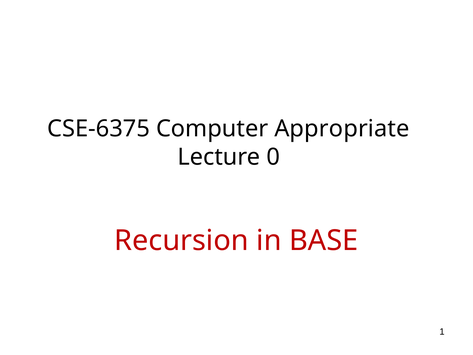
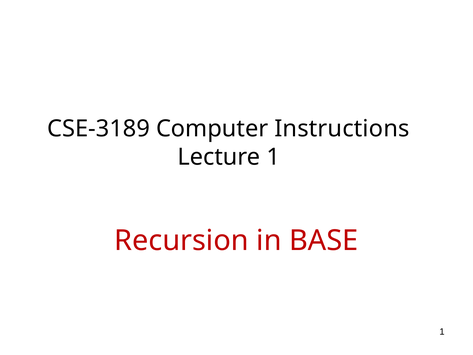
CSE-6375: CSE-6375 -> CSE-3189
Appropriate: Appropriate -> Instructions
Lecture 0: 0 -> 1
